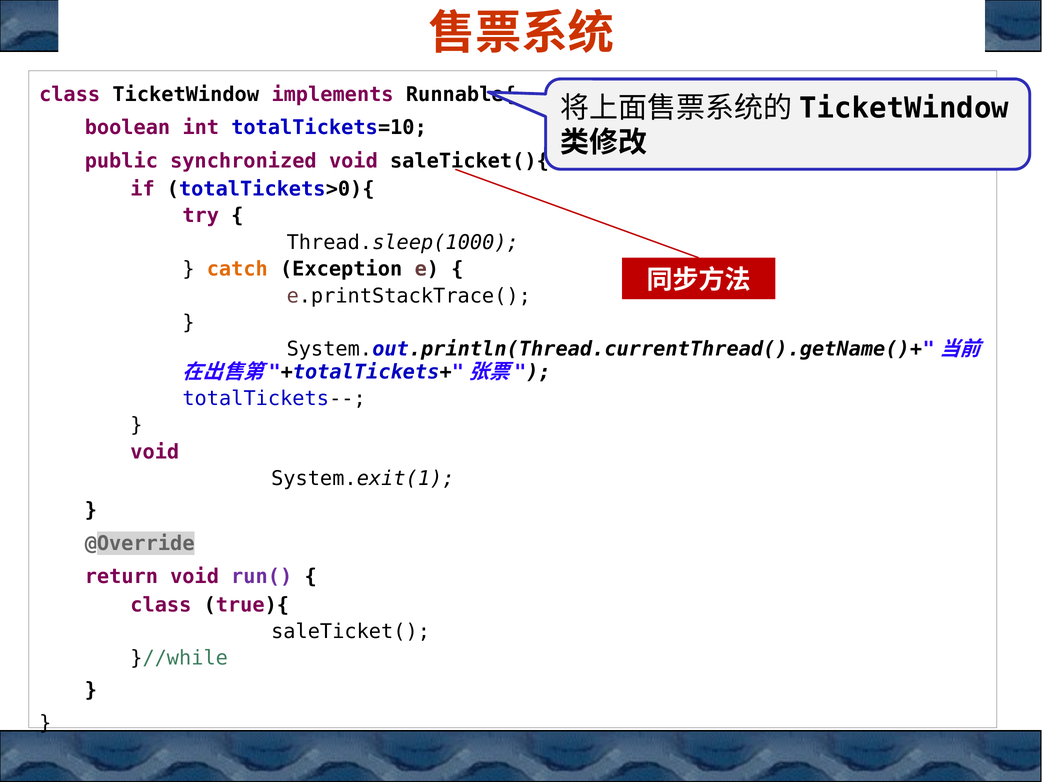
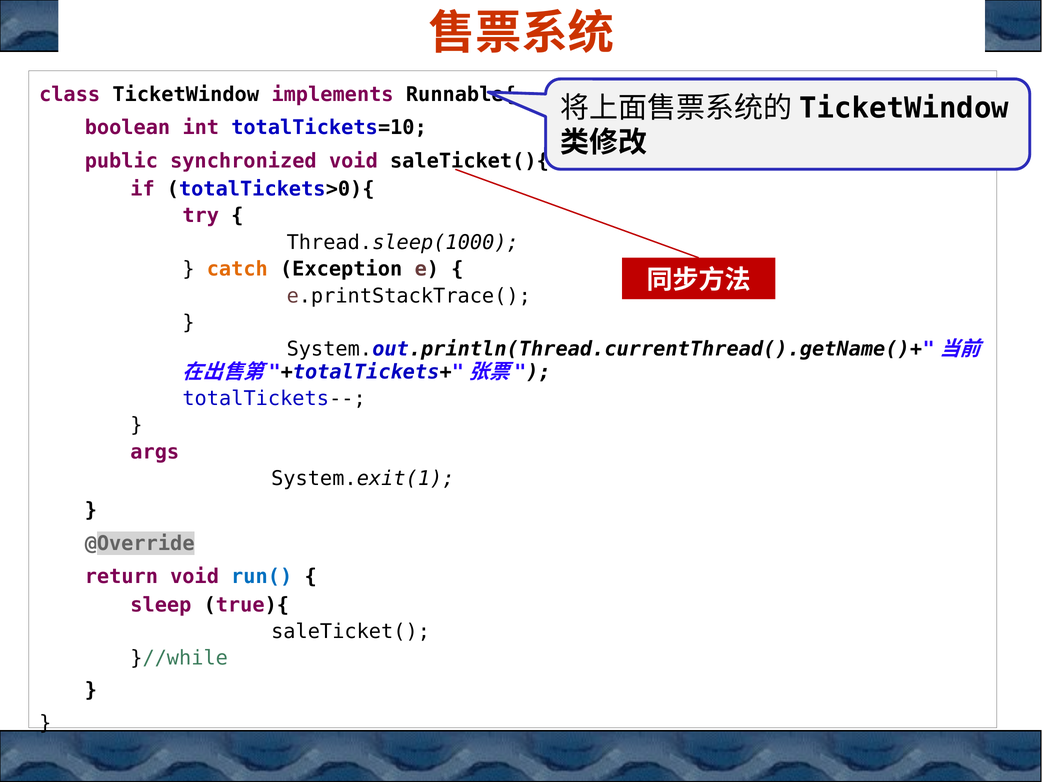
void at (155, 452): void -> args
run( colour: purple -> blue
class at (161, 604): class -> sleep
